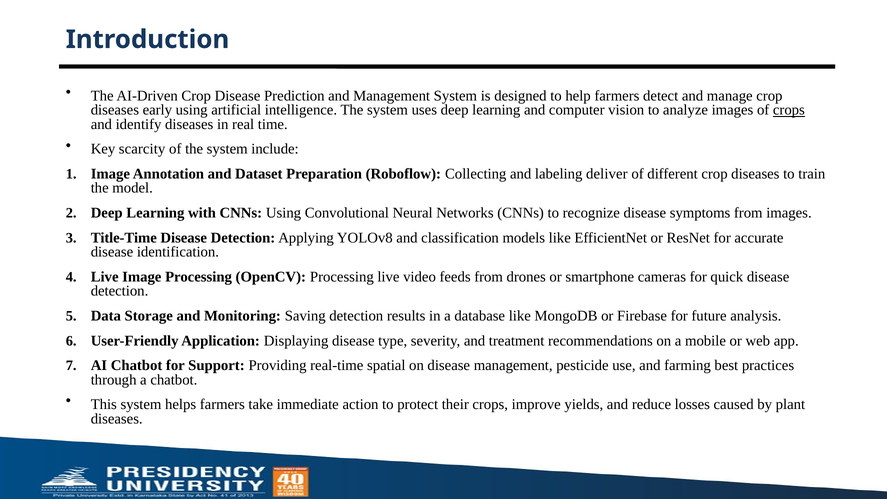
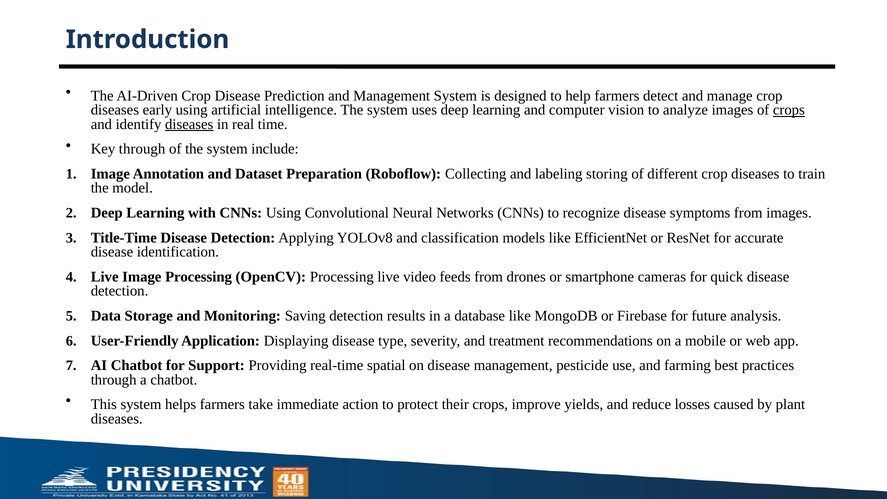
diseases at (189, 124) underline: none -> present
Key scarcity: scarcity -> through
deliver: deliver -> storing
